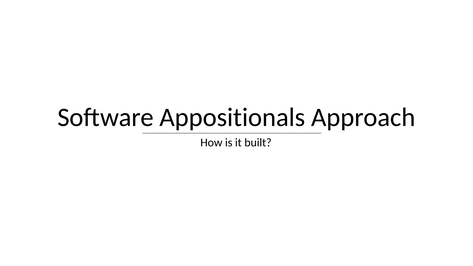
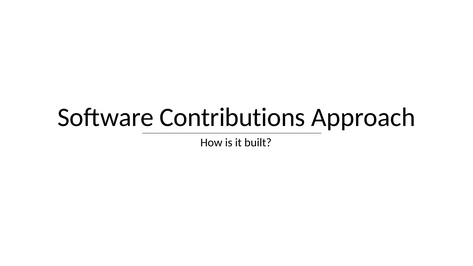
Appositionals: Appositionals -> Contributions
